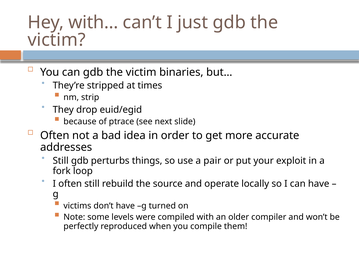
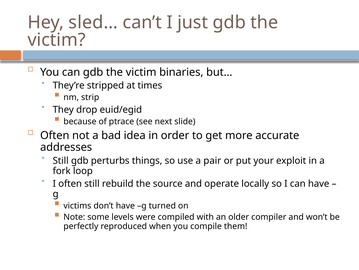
with…: with… -> sled…
